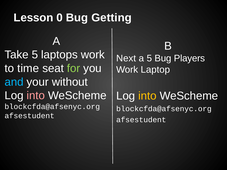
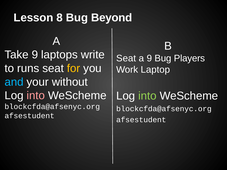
0: 0 -> 8
Getting: Getting -> Beyond
Take 5: 5 -> 9
laptops work: work -> write
Next at (126, 58): Next -> Seat
a 5: 5 -> 9
time: time -> runs
for colour: light green -> yellow
into at (147, 96) colour: yellow -> light green
